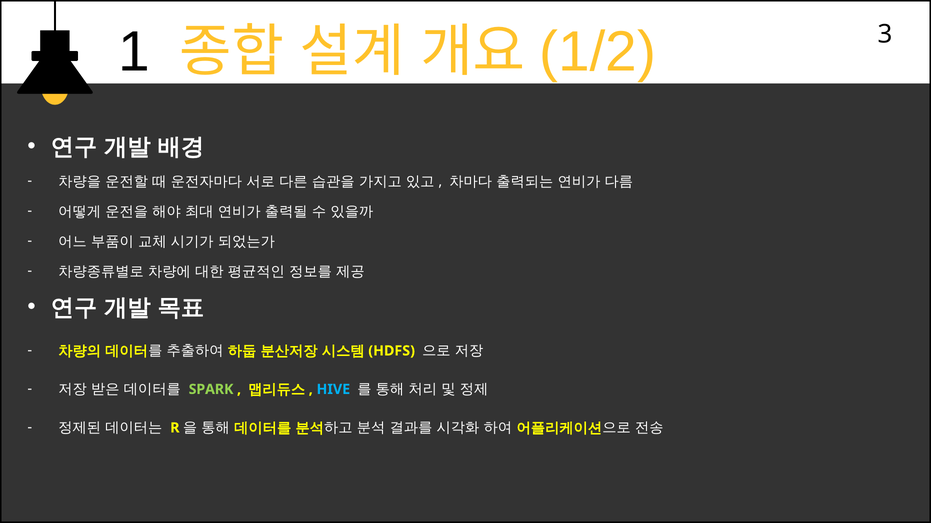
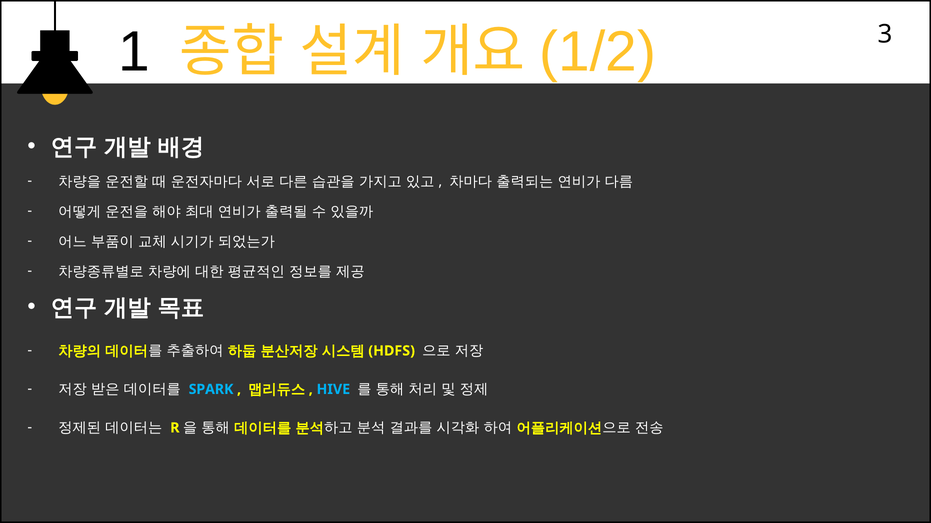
SPARK colour: light green -> light blue
